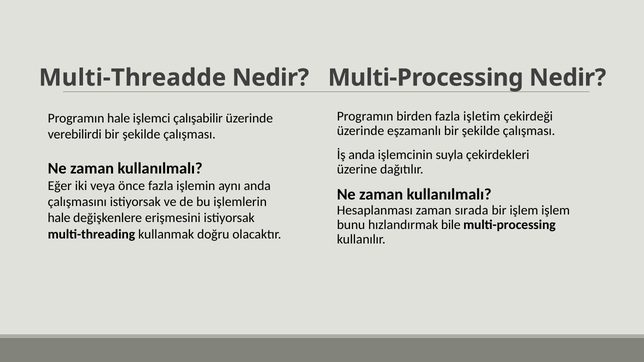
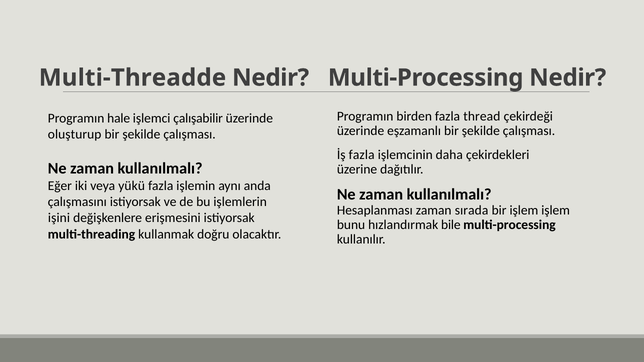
işletim: işletim -> thread
verebilirdi: verebilirdi -> oluşturup
İş anda: anda -> fazla
suyla: suyla -> daha
önce: önce -> yükü
hale at (59, 218): hale -> işini
